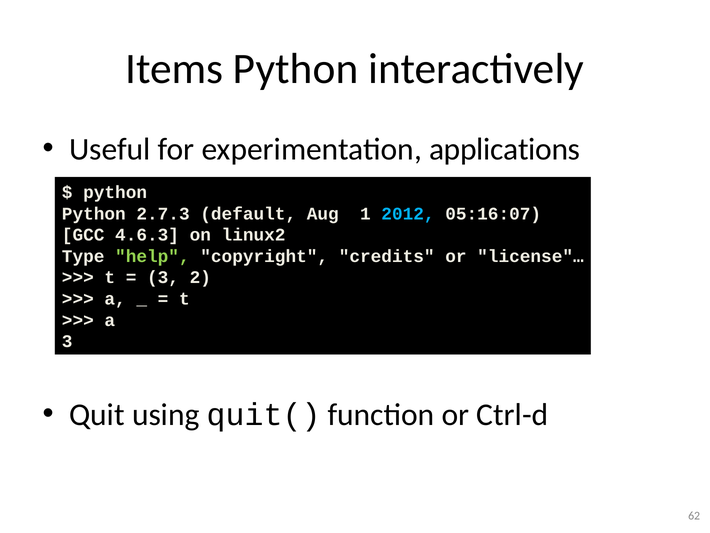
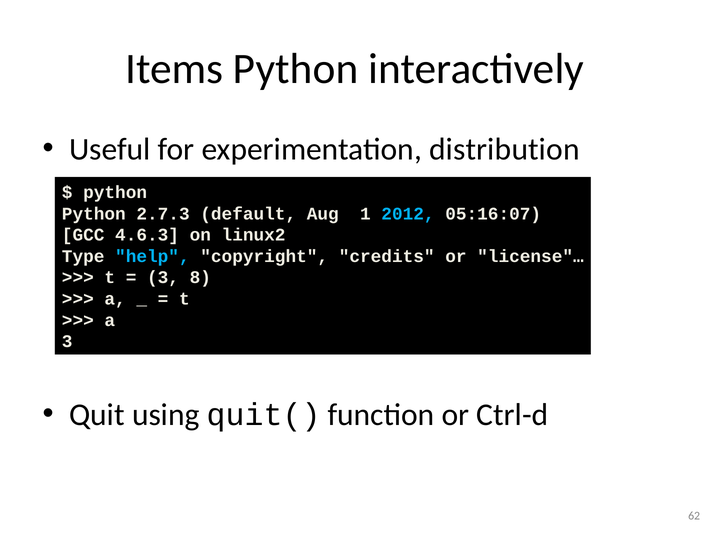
applications: applications -> distribution
help colour: light green -> light blue
2: 2 -> 8
